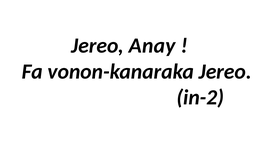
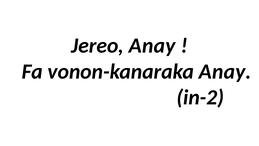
vonon-kanaraka Jereo: Jereo -> Anay
